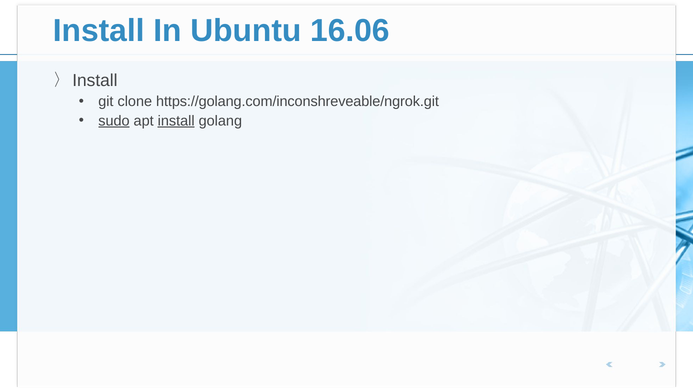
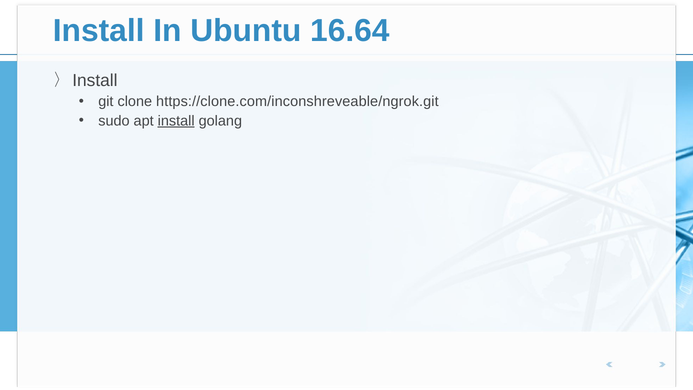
16.06: 16.06 -> 16.64
https://golang.com/inconshreveable/ngrok.git: https://golang.com/inconshreveable/ngrok.git -> https://clone.com/inconshreveable/ngrok.git
sudo underline: present -> none
